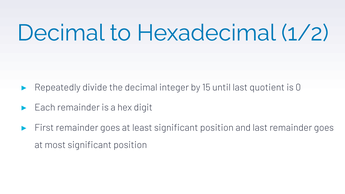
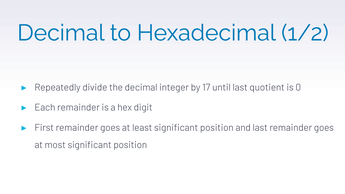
15: 15 -> 17
